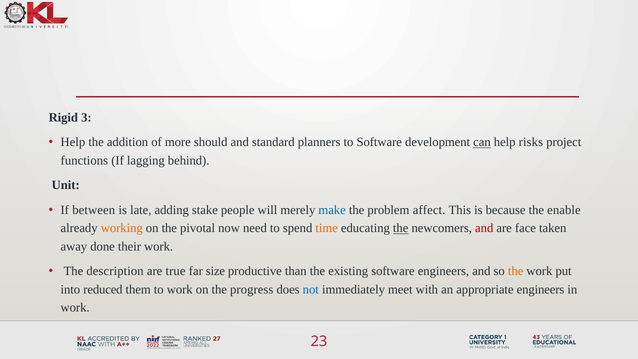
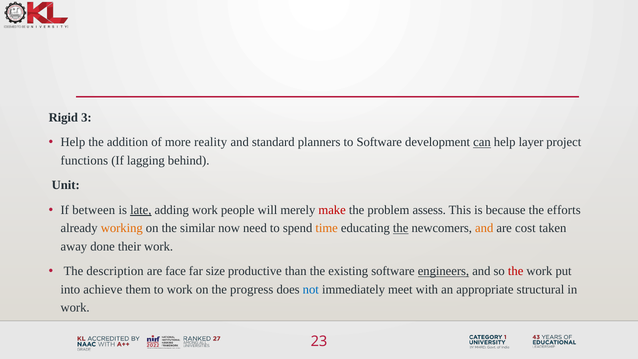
should: should -> reality
risks: risks -> layer
late underline: none -> present
adding stake: stake -> work
make colour: blue -> red
affect: affect -> assess
enable: enable -> efforts
pivotal: pivotal -> similar
and at (484, 228) colour: red -> orange
face: face -> cost
true: true -> face
engineers at (443, 271) underline: none -> present
the at (516, 271) colour: orange -> red
reduced: reduced -> achieve
appropriate engineers: engineers -> structural
